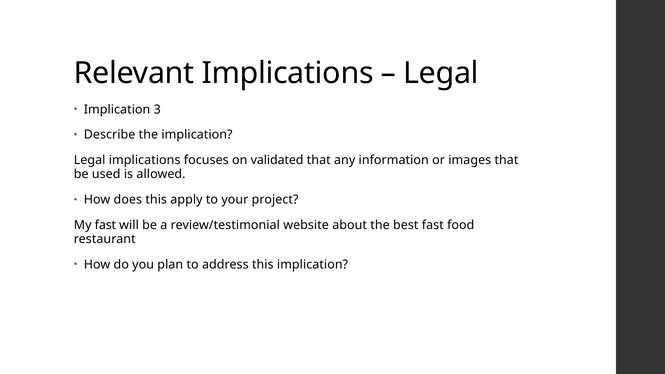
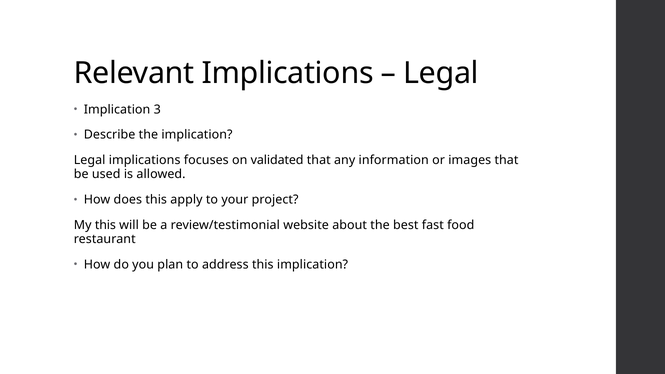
My fast: fast -> this
